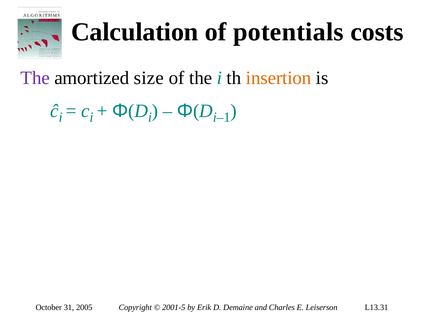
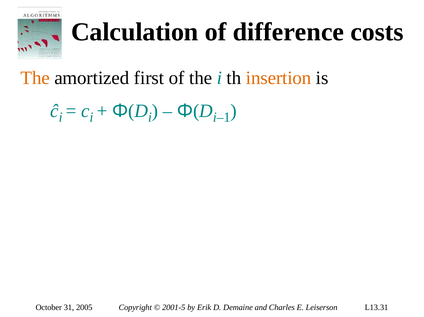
potentials: potentials -> difference
The at (35, 78) colour: purple -> orange
size: size -> first
